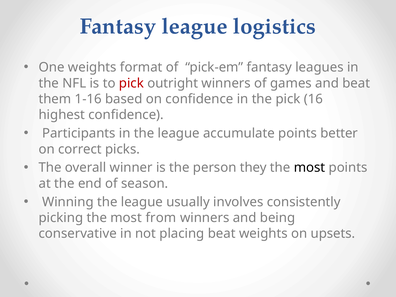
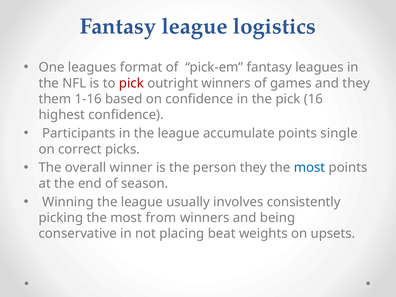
One weights: weights -> leagues
and beat: beat -> they
better: better -> single
most at (310, 168) colour: black -> blue
